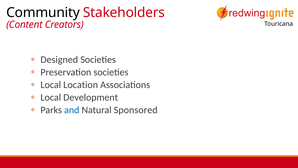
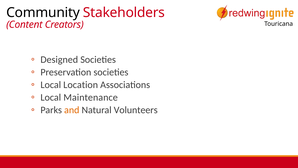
Development: Development -> Maintenance
and colour: blue -> orange
Sponsored: Sponsored -> Volunteers
